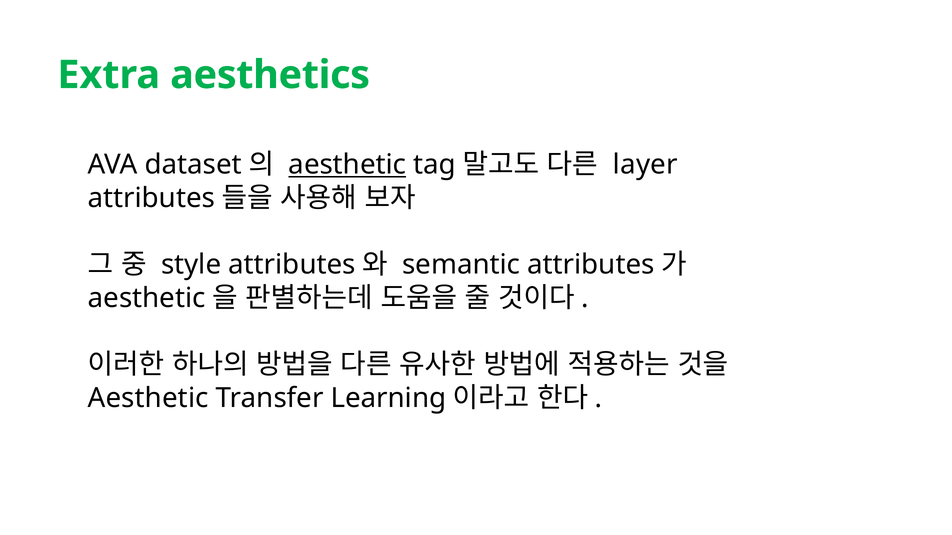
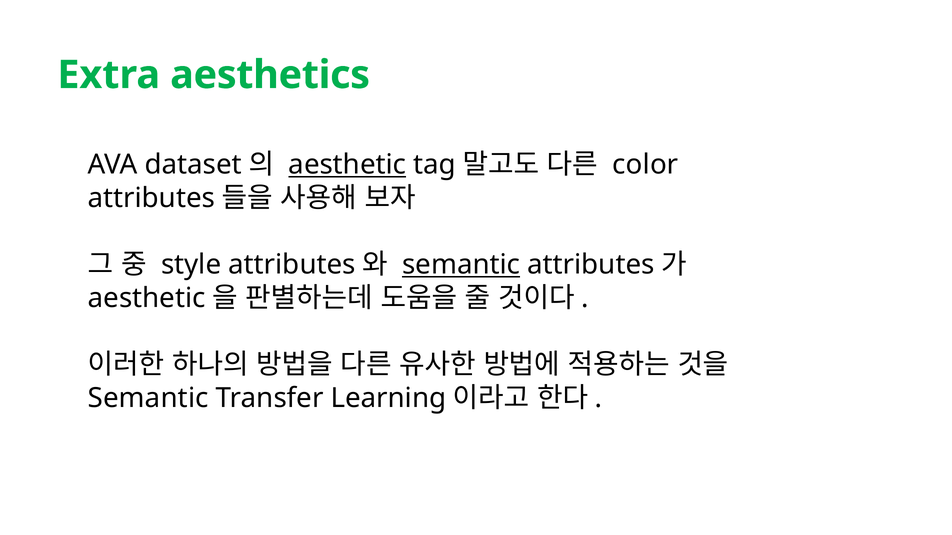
layer: layer -> color
semantic at (461, 265) underline: none -> present
Aesthetic at (148, 398): Aesthetic -> Semantic
